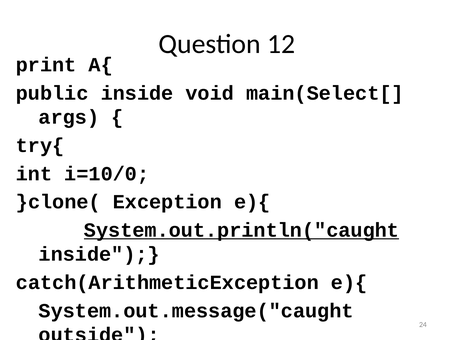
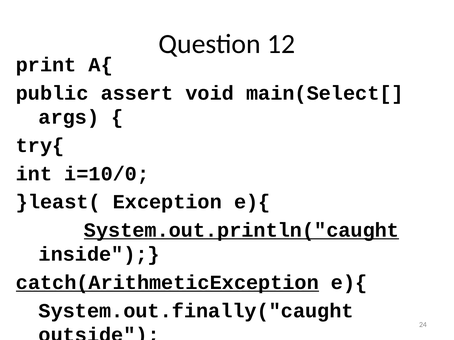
public inside: inside -> assert
}clone(: }clone( -> }least(
catch(ArithmeticException underline: none -> present
System.out.message("caught: System.out.message("caught -> System.out.finally("caught
